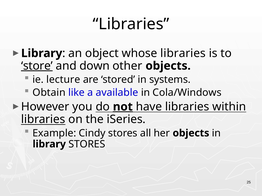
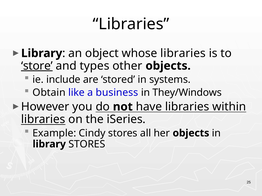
down: down -> types
lecture: lecture -> include
available: available -> business
Cola/Windows: Cola/Windows -> They/Windows
not underline: present -> none
